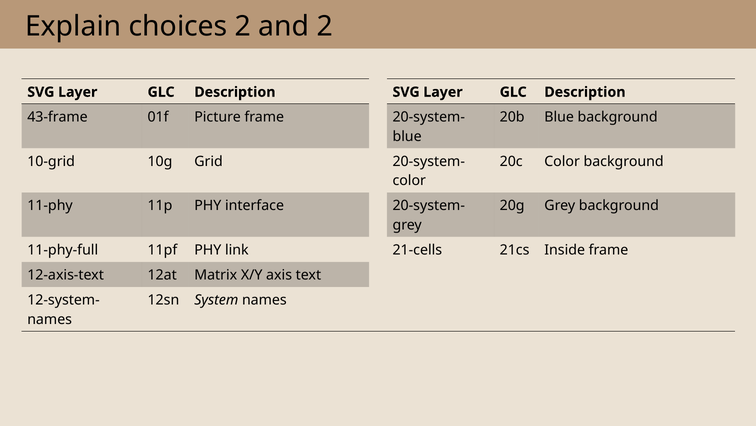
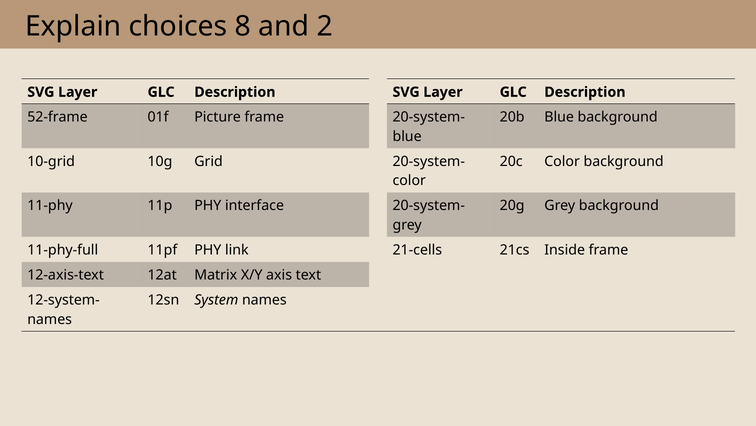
choices 2: 2 -> 8
43-frame: 43-frame -> 52-frame
